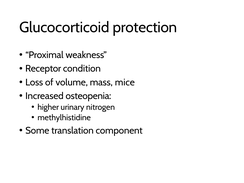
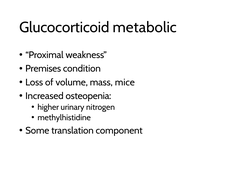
protection: protection -> metabolic
Receptor: Receptor -> Premises
